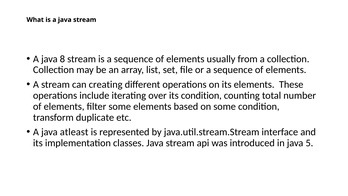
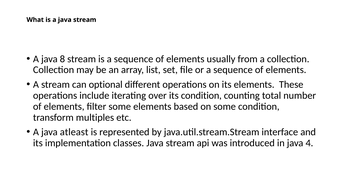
creating: creating -> optional
duplicate: duplicate -> multiples
5: 5 -> 4
